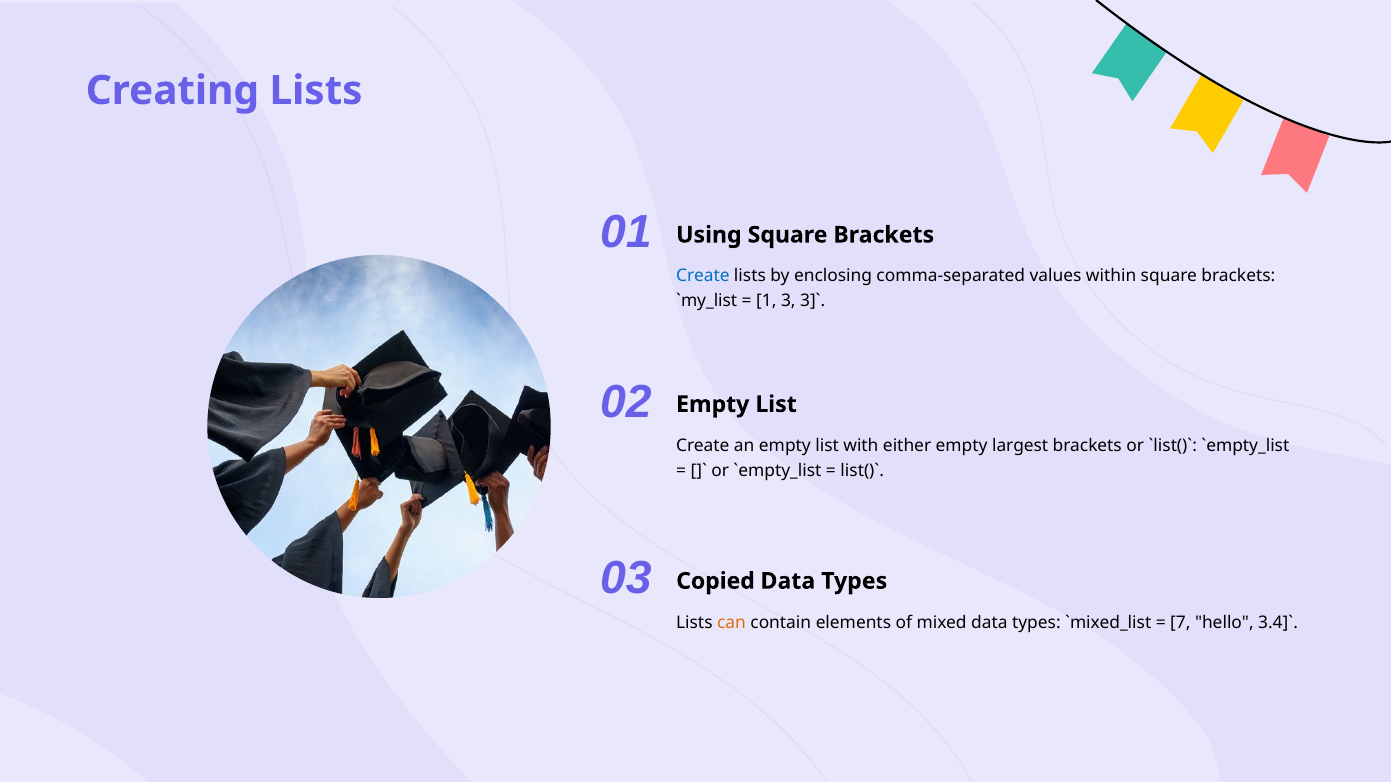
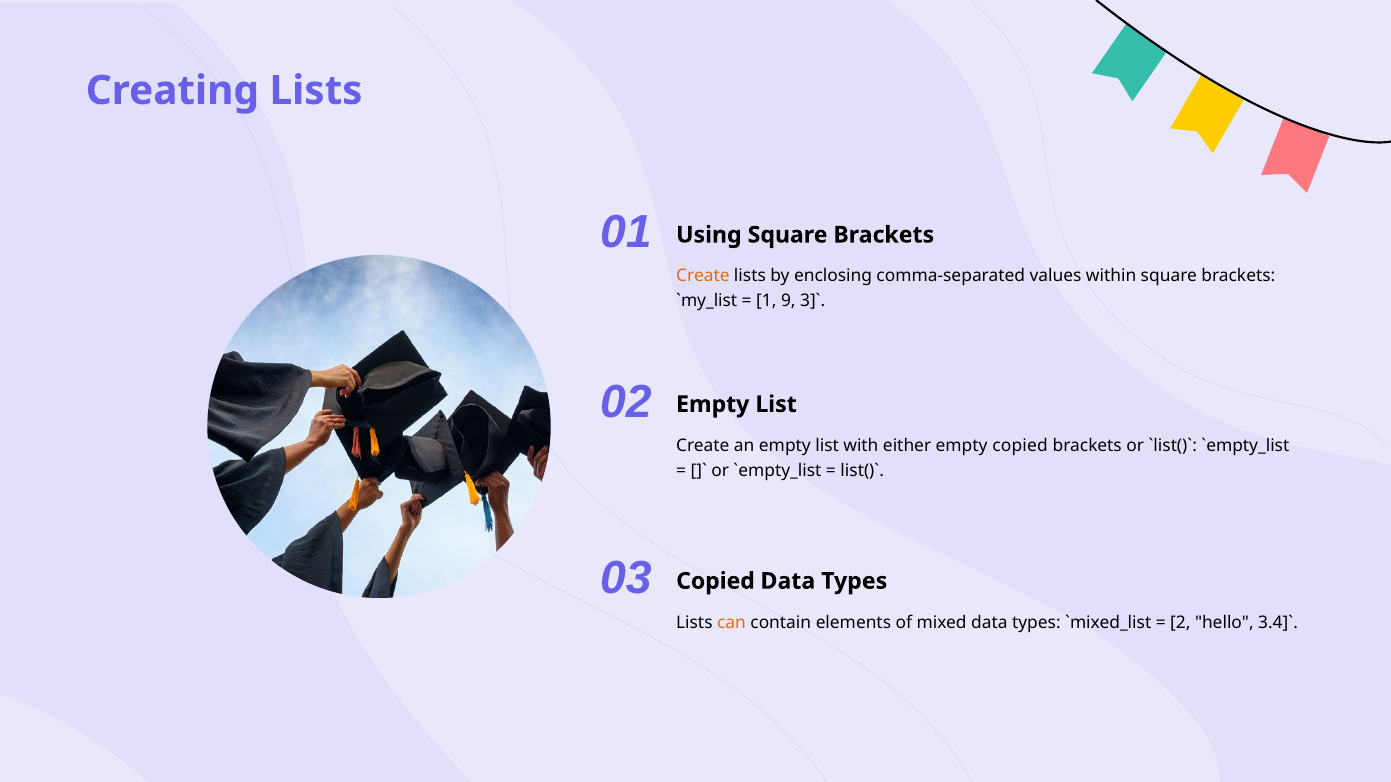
Create at (703, 276) colour: blue -> orange
3: 3 -> 9
empty largest: largest -> copied
7: 7 -> 2
